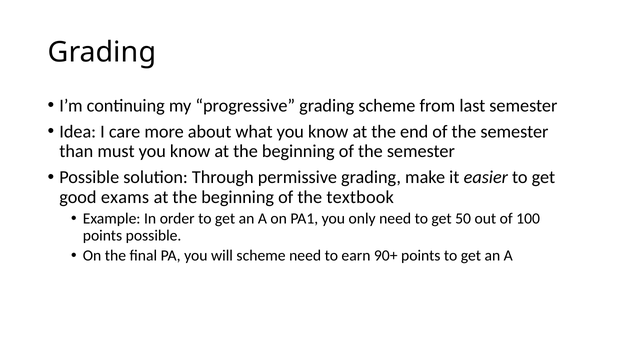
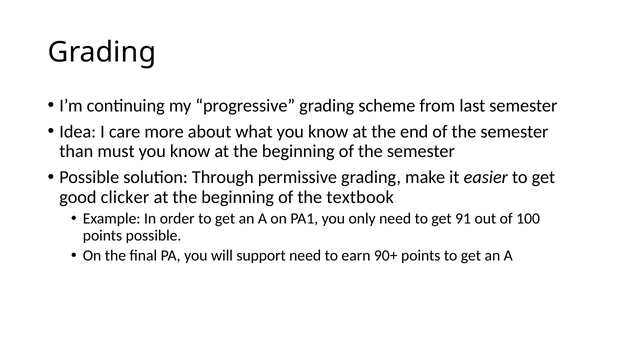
exams: exams -> clicker
50: 50 -> 91
will scheme: scheme -> support
